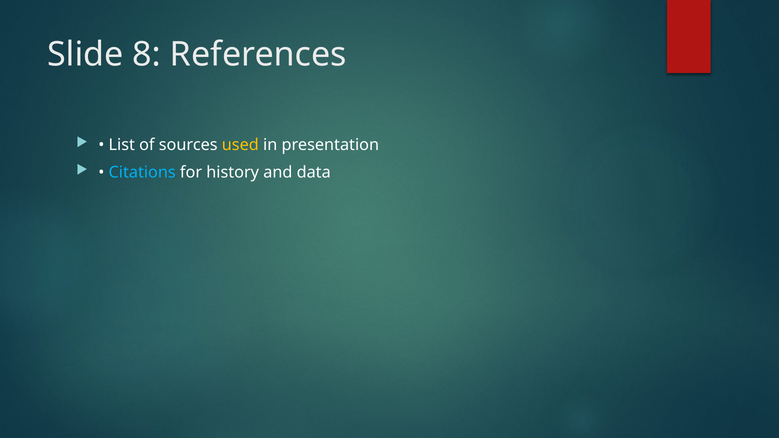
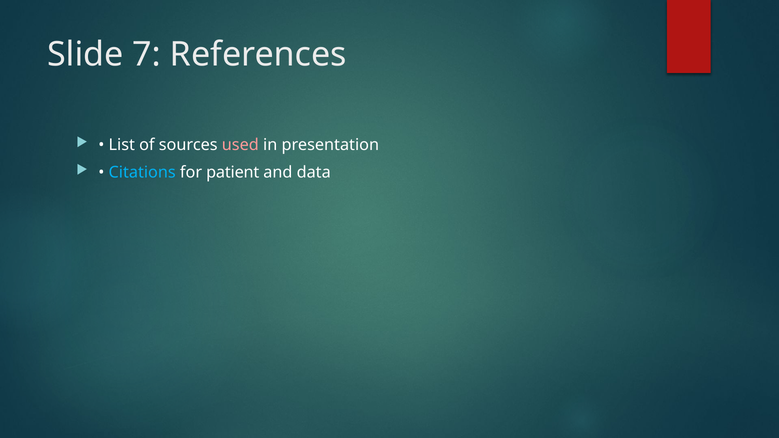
8: 8 -> 7
used colour: yellow -> pink
history: history -> patient
